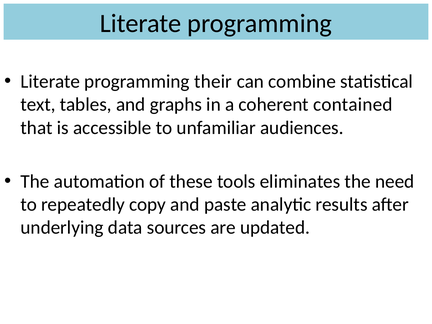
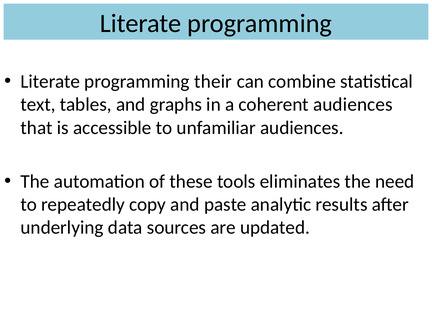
coherent contained: contained -> audiences
